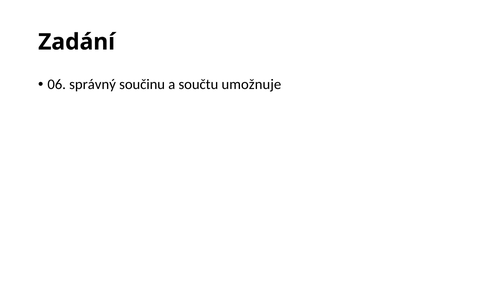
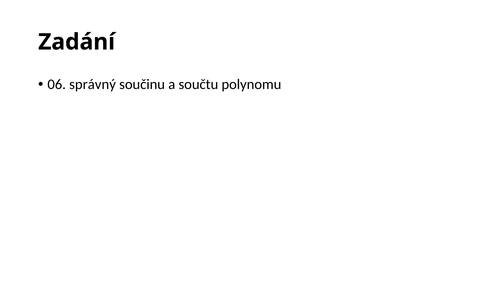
umožnuje: umožnuje -> polynomu
